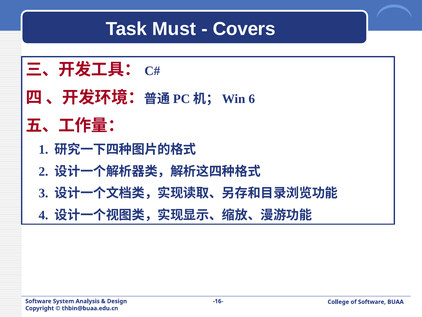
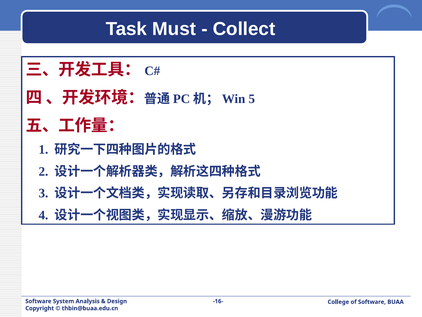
Covers: Covers -> Collect
6: 6 -> 5
